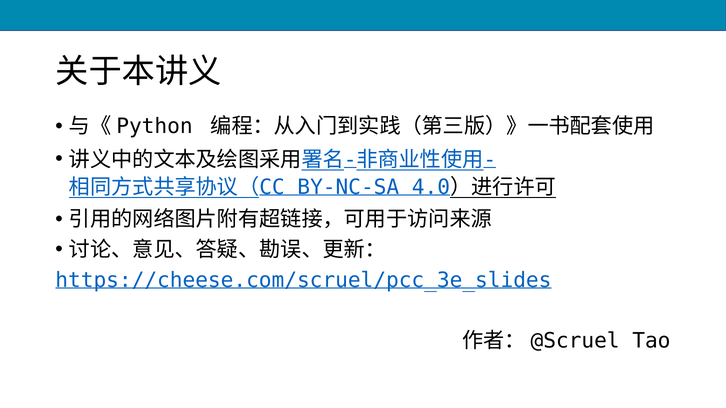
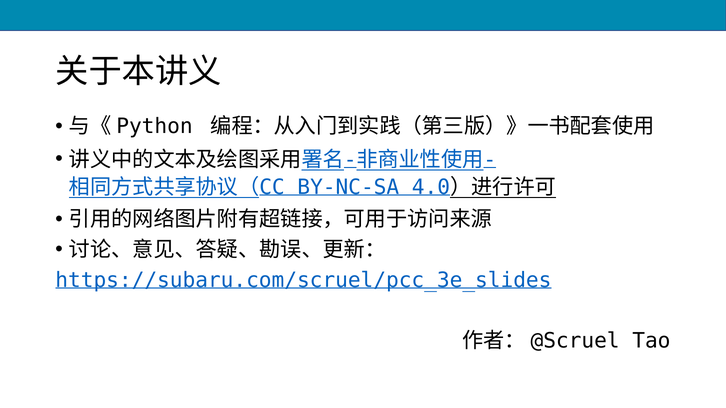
https://cheese.com/scruel/pcc_3e_slides: https://cheese.com/scruel/pcc_3e_slides -> https://subaru.com/scruel/pcc_3e_slides
